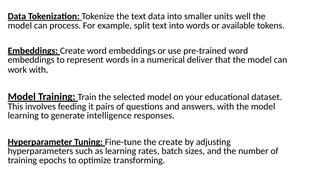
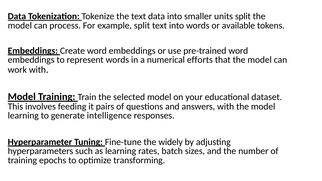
units well: well -> split
deliver: deliver -> efforts
the create: create -> widely
